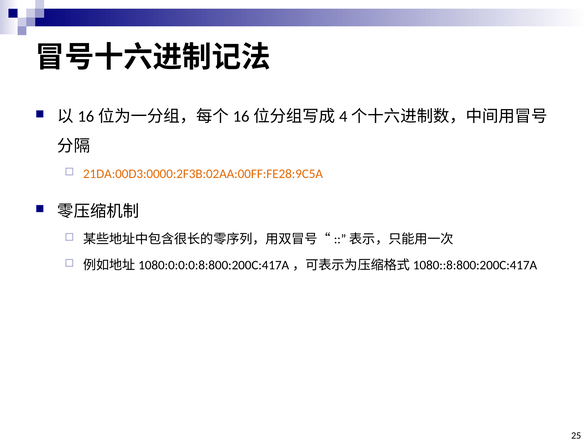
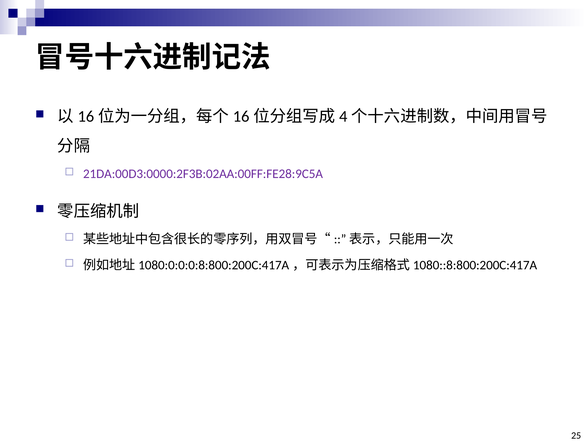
21DA:00D3:0000:2F3B:02AA:00FF:FE28:9C5A colour: orange -> purple
